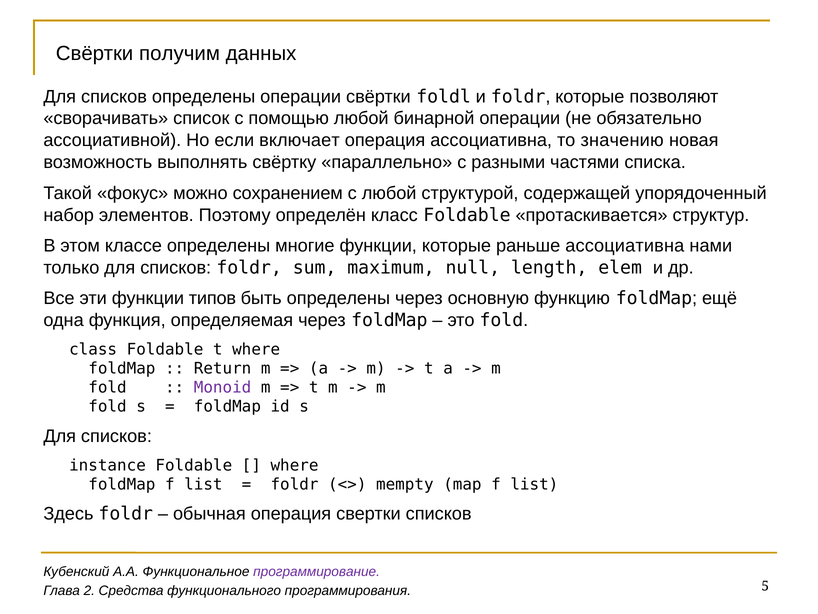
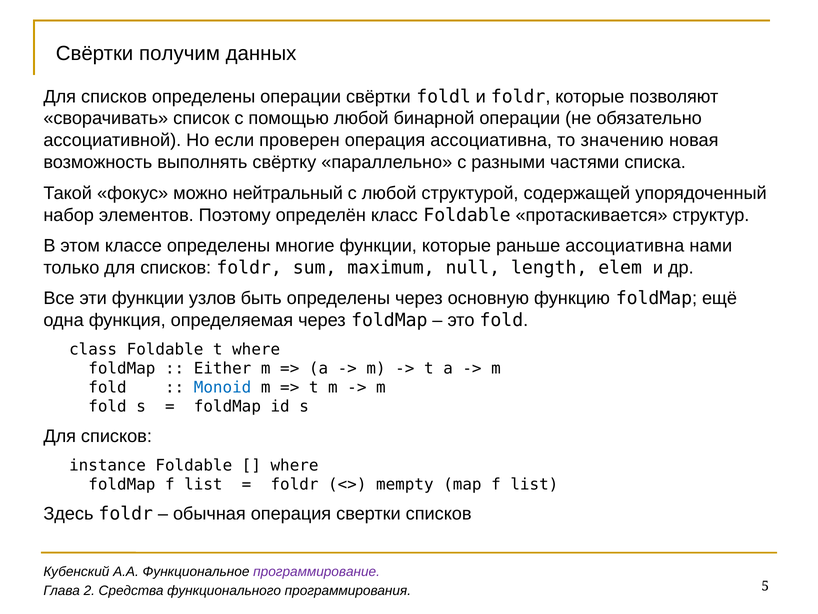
включает: включает -> проверен
сохранением: сохранением -> нейтральный
типов: типов -> узлов
Return: Return -> Either
Monoid colour: purple -> blue
